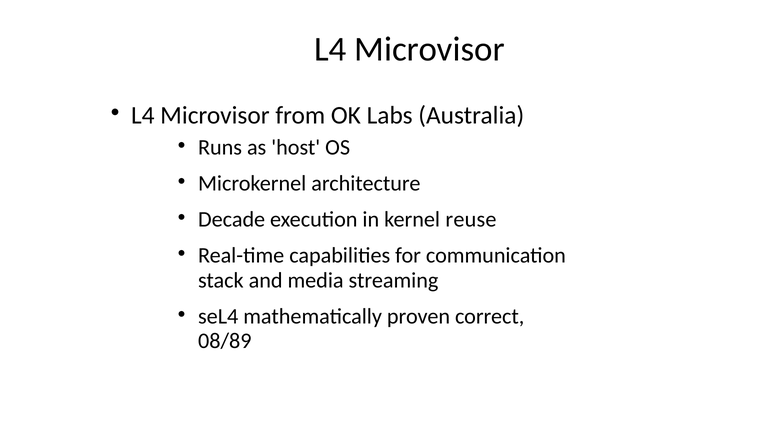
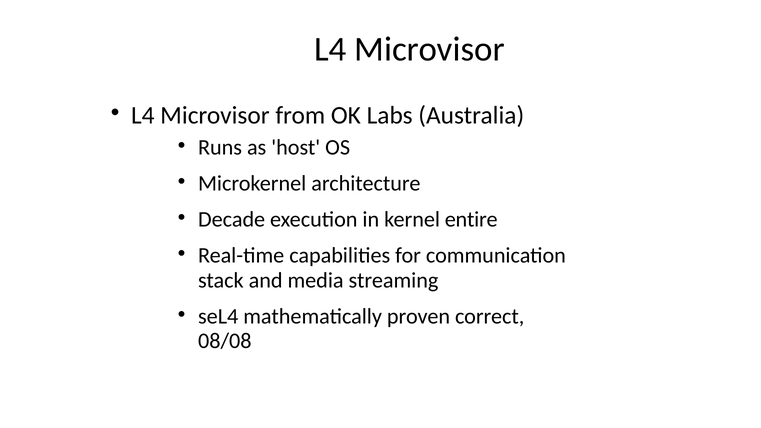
reuse: reuse -> entire
08/89: 08/89 -> 08/08
